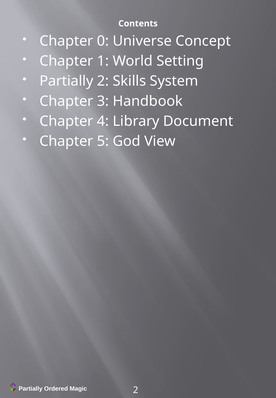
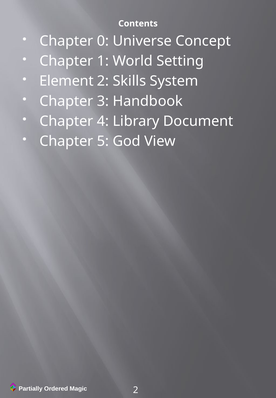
Partially at (66, 81): Partially -> Element
